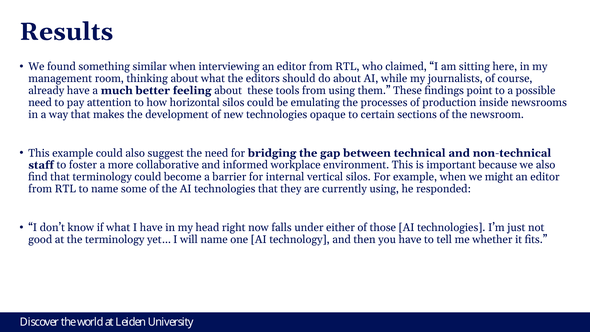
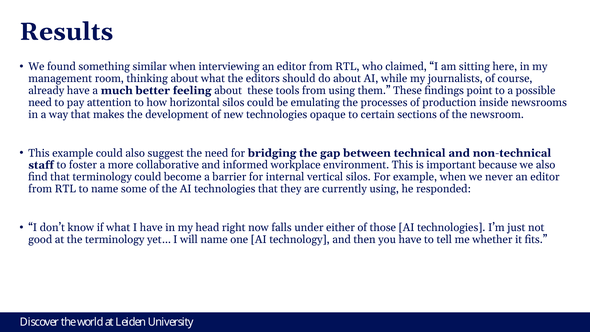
might: might -> never
